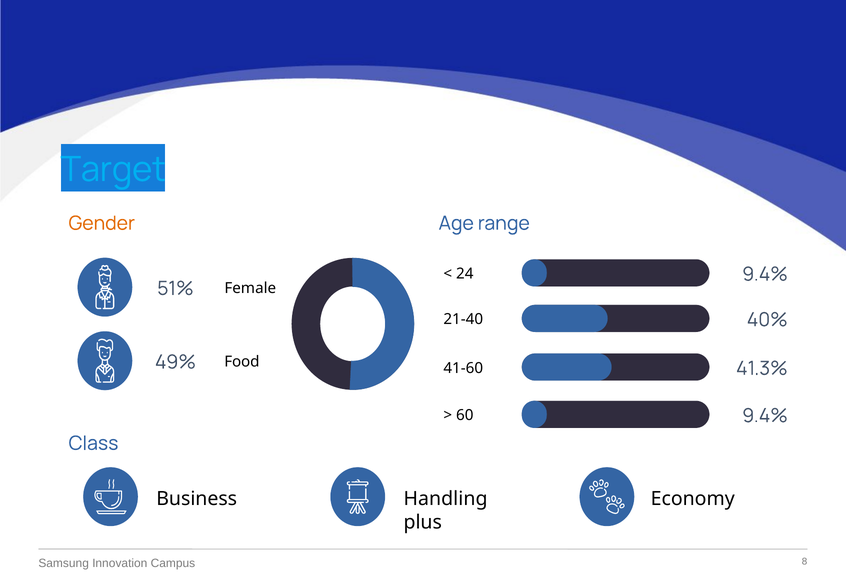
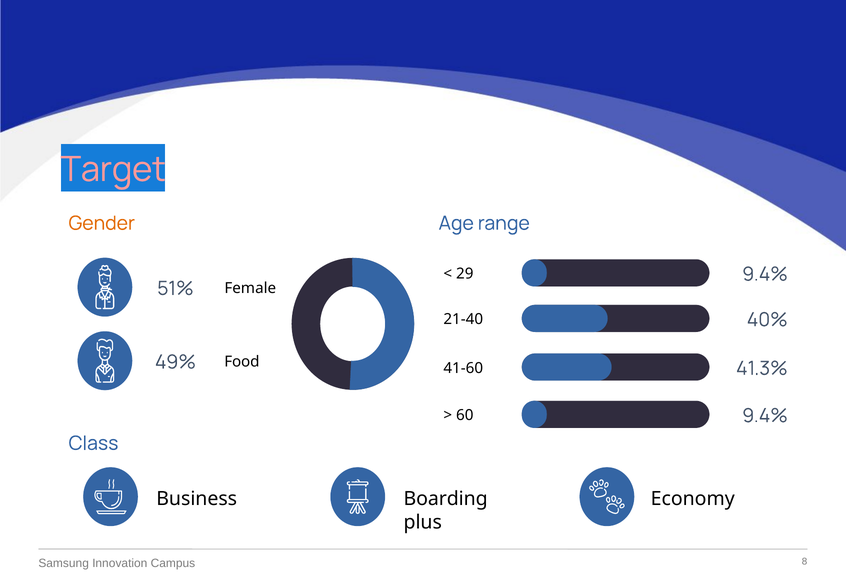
Target colour: light blue -> pink
24: 24 -> 29
Handling: Handling -> Boarding
